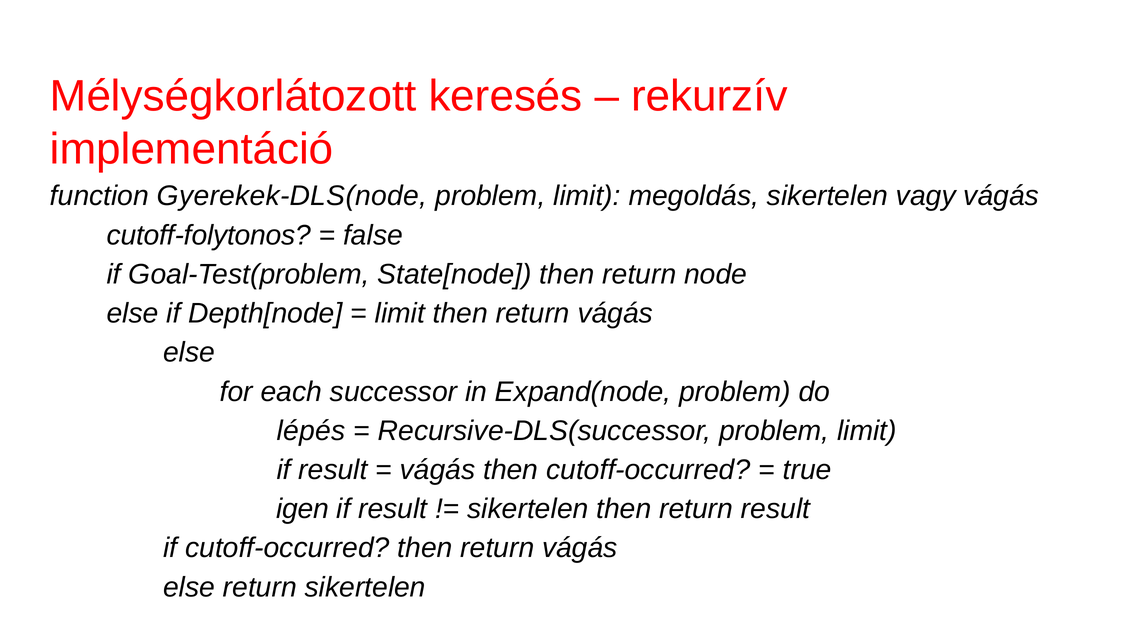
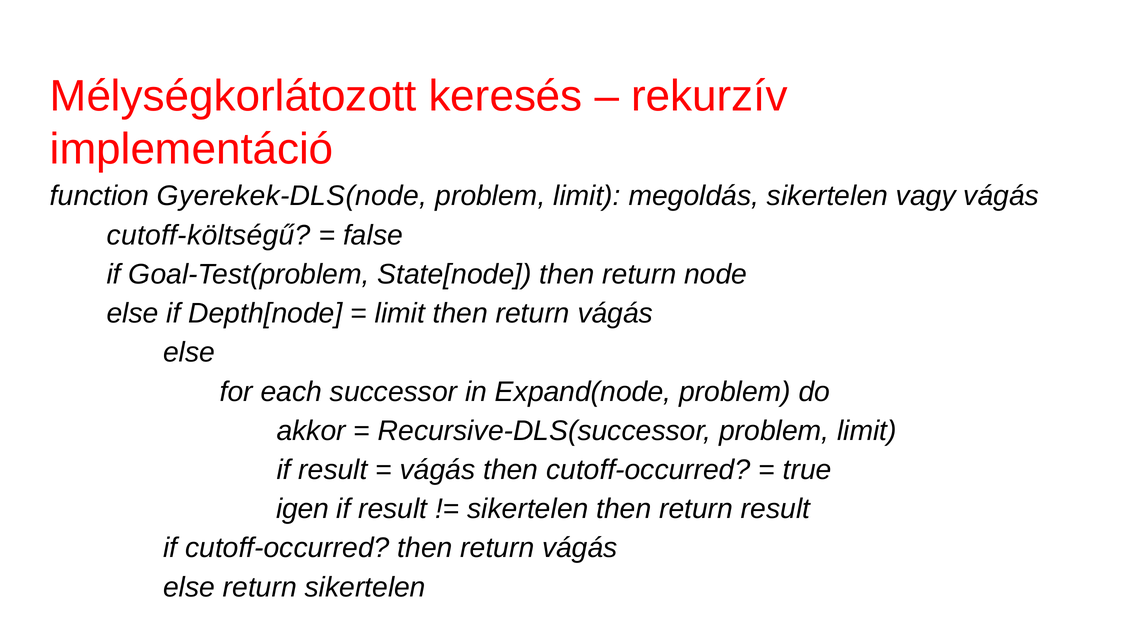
cutoff-folytonos: cutoff-folytonos -> cutoff-költségű
lépés: lépés -> akkor
